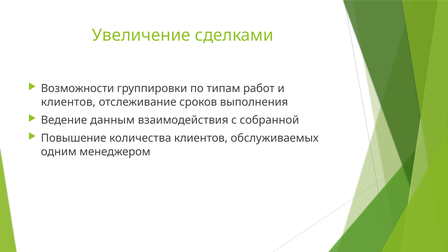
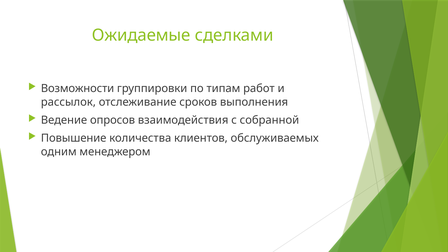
Увеличение: Увеличение -> Ожидаемые
клиентов at (68, 102): клиентов -> рассылок
данным: данным -> опросов
